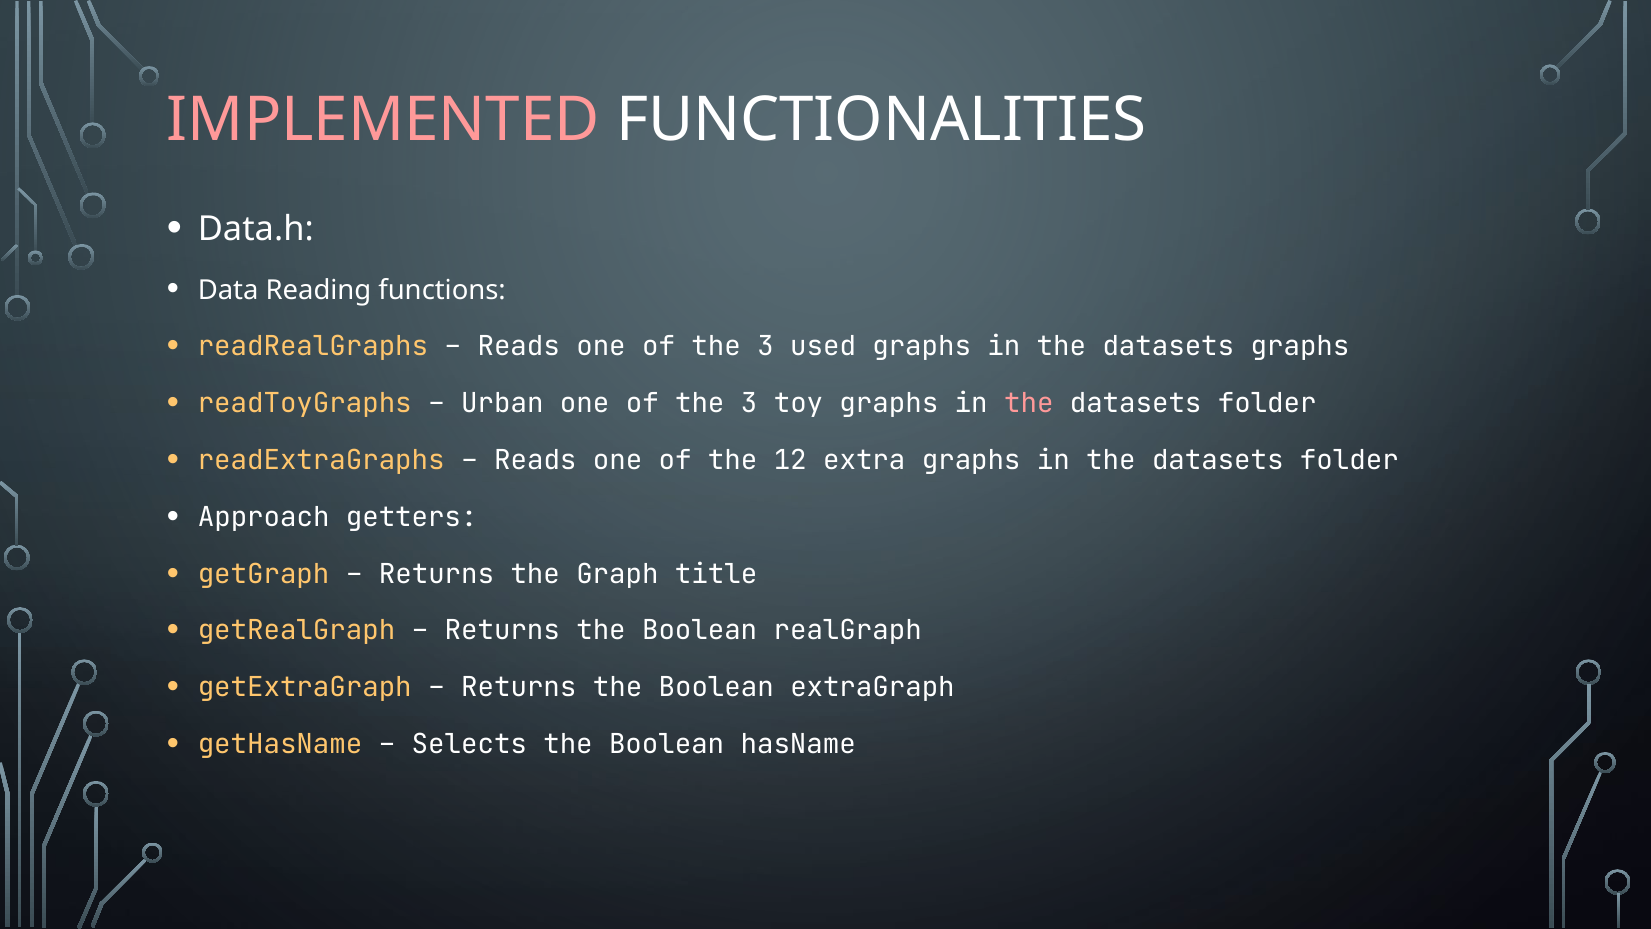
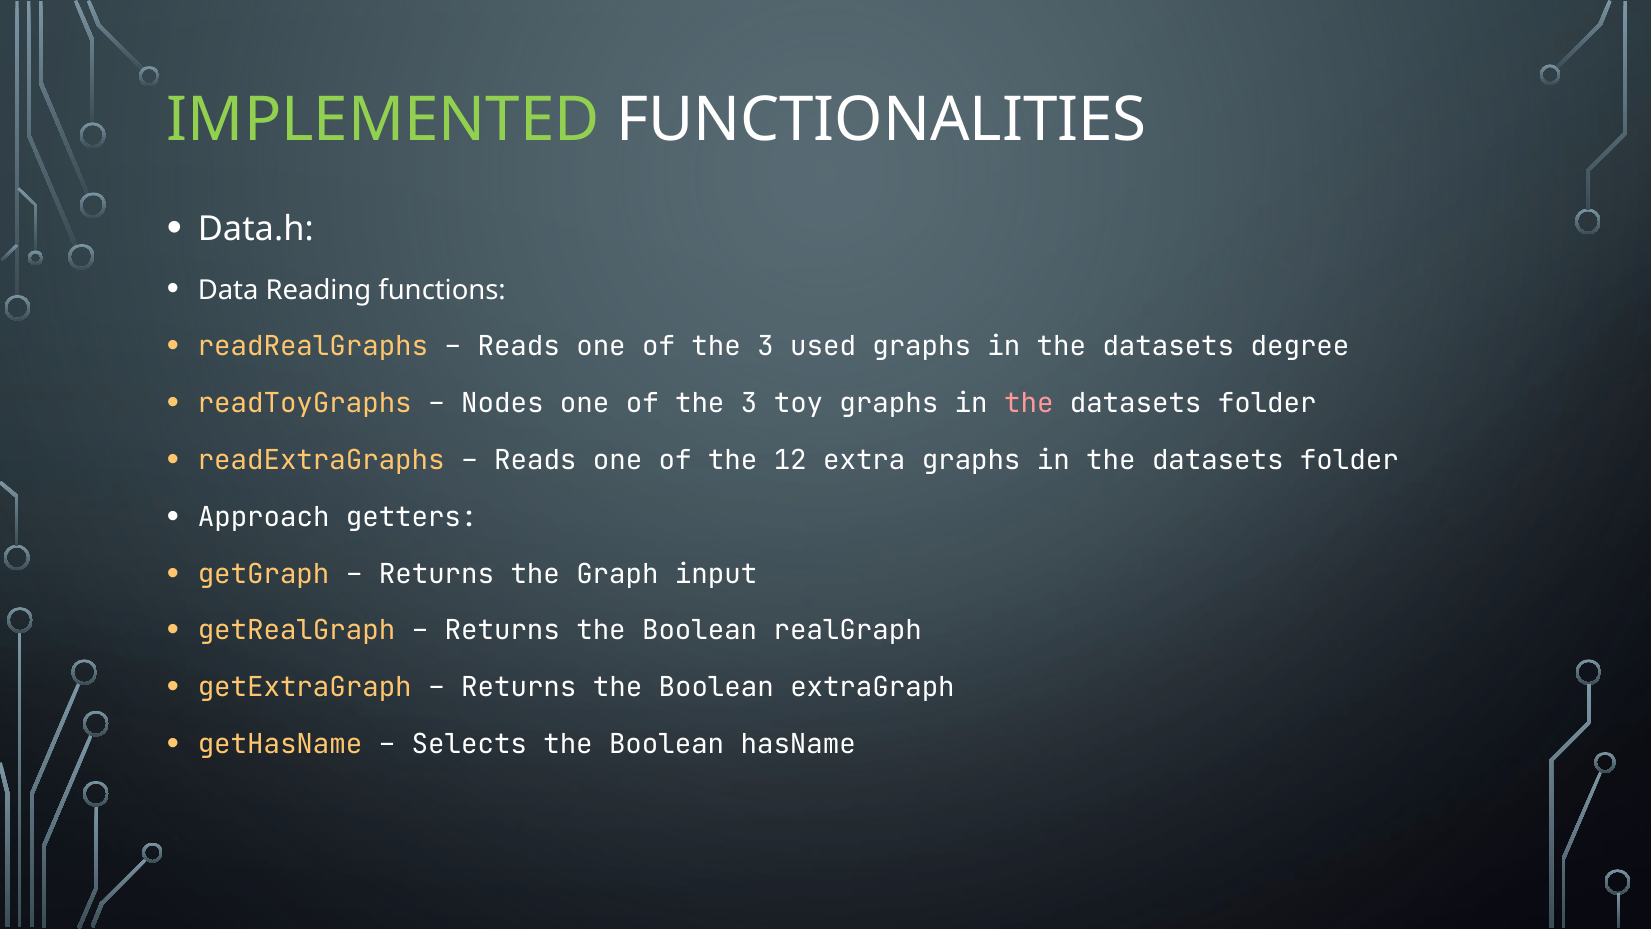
IMPLEMENTED colour: pink -> light green
datasets graphs: graphs -> degree
Urban: Urban -> Nodes
title: title -> input
